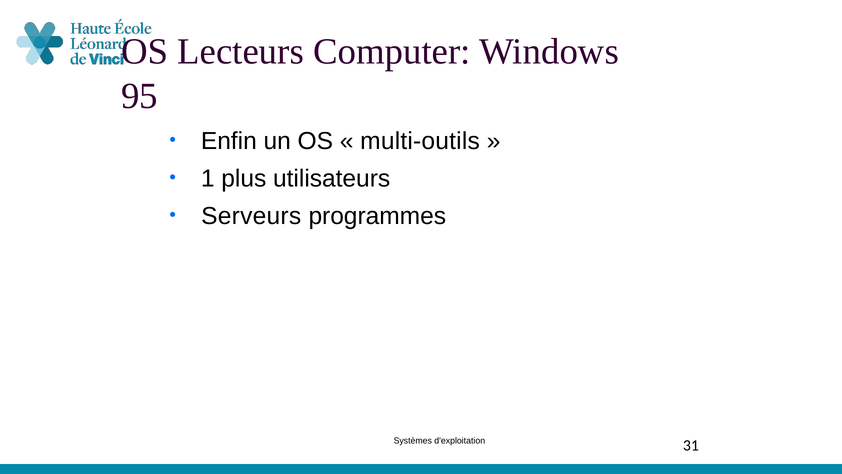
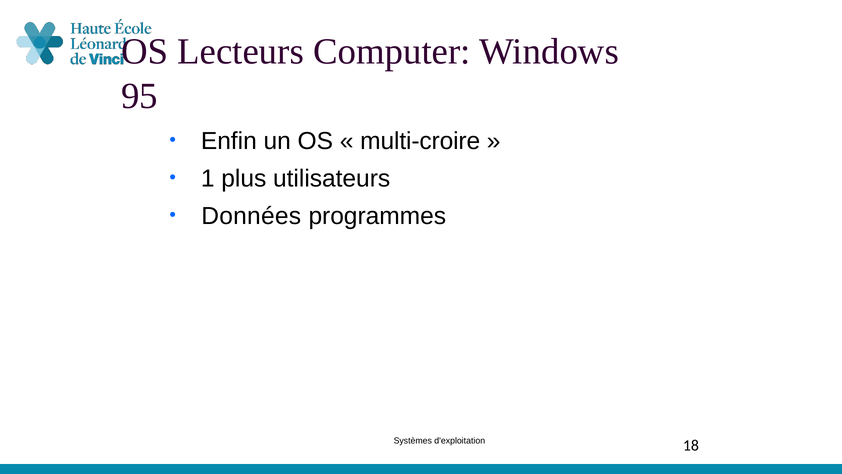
multi-outils: multi-outils -> multi-croire
Serveurs: Serveurs -> Données
31: 31 -> 18
